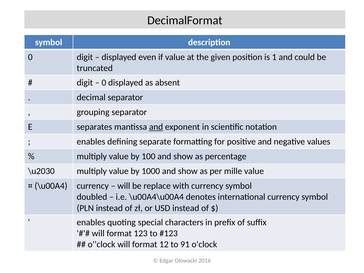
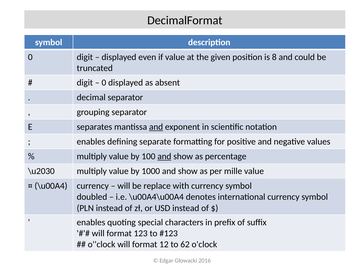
1: 1 -> 8
and at (164, 156) underline: none -> present
91: 91 -> 62
